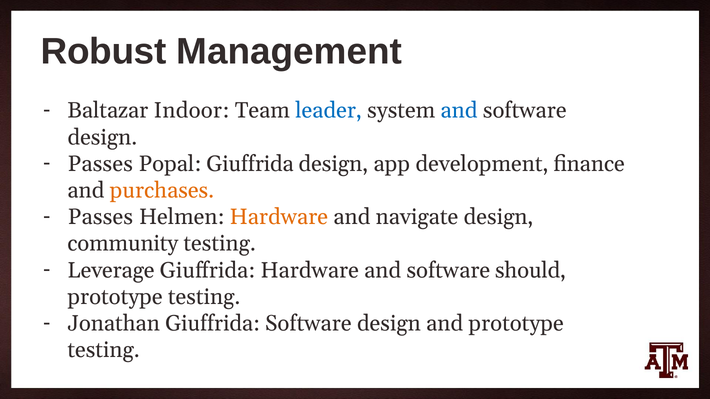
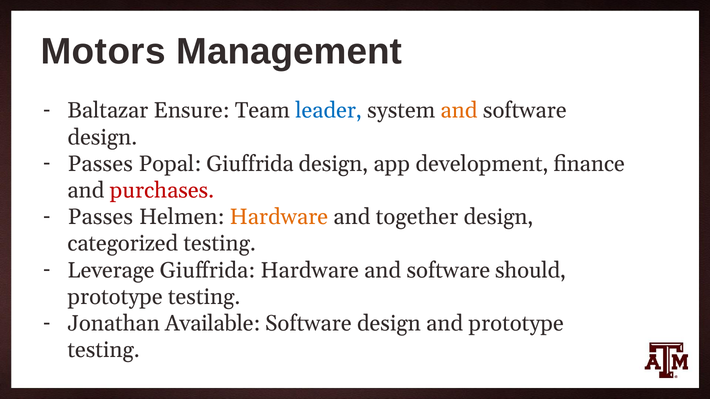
Robust: Robust -> Motors
Indoor: Indoor -> Ensure
and at (459, 111) colour: blue -> orange
purchases colour: orange -> red
navigate: navigate -> together
community: community -> categorized
Jonathan Giuffrida: Giuffrida -> Available
